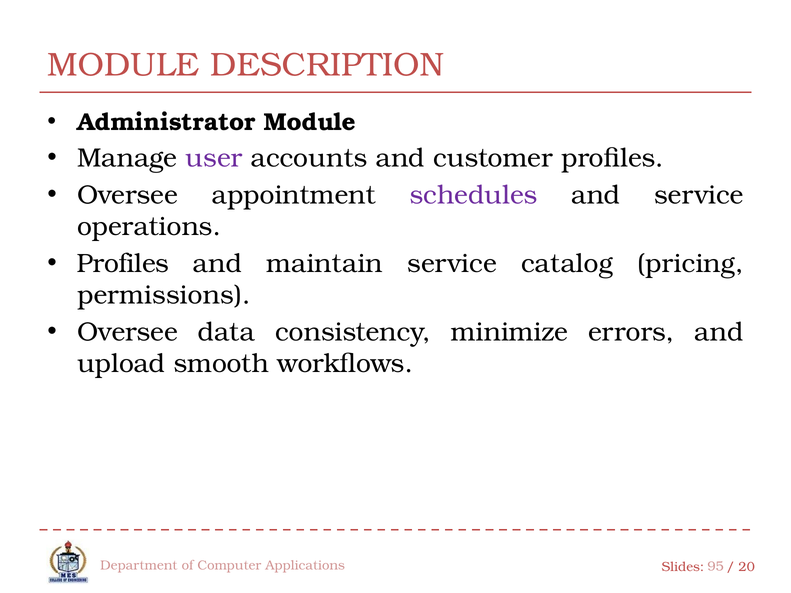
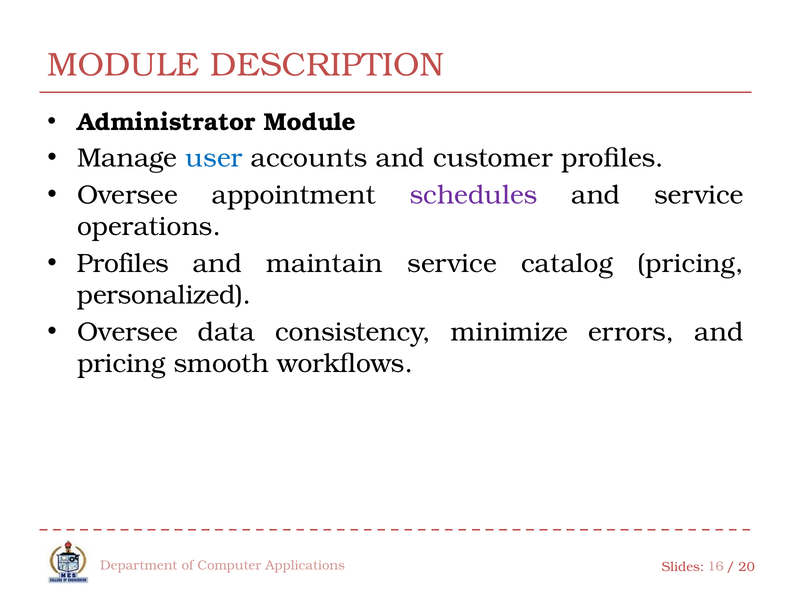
user colour: purple -> blue
permissions: permissions -> personalized
upload at (121, 364): upload -> pricing
95: 95 -> 16
